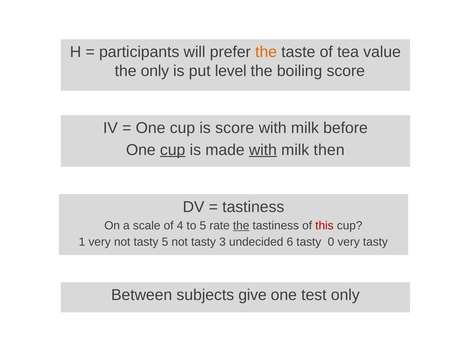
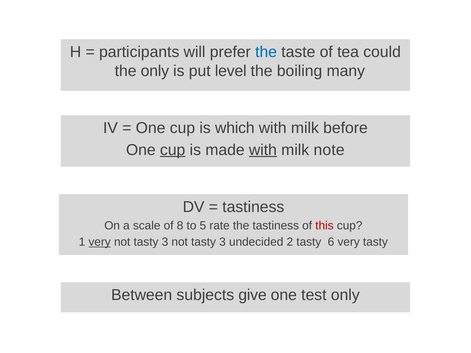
the at (266, 52) colour: orange -> blue
value: value -> could
boiling score: score -> many
is score: score -> which
then: then -> note
4: 4 -> 8
the at (241, 226) underline: present -> none
very at (100, 242) underline: none -> present
5 at (165, 242): 5 -> 3
6: 6 -> 2
0: 0 -> 6
